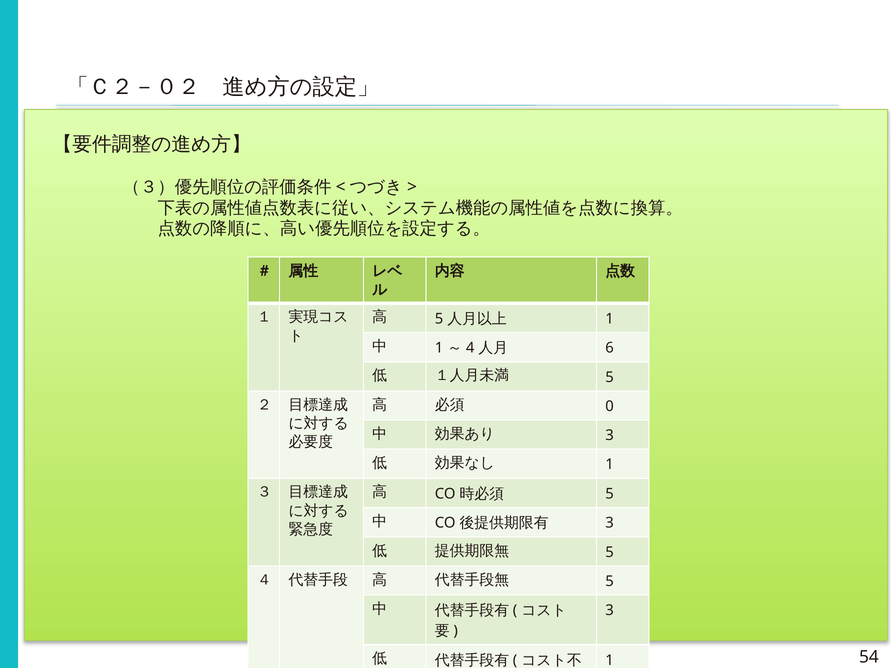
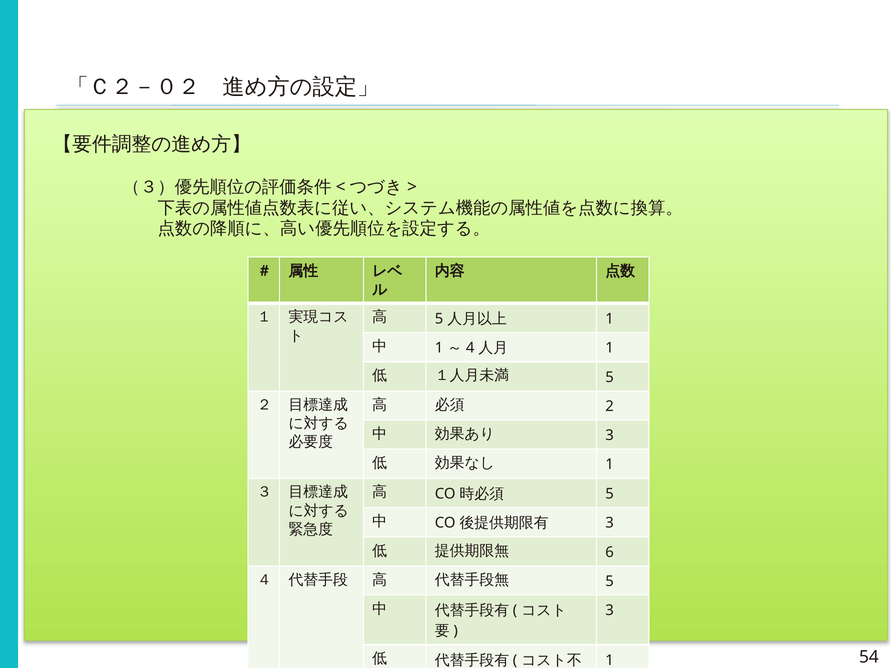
6 at (610, 348): 6 -> 1
0: 0 -> 2
5 at (610, 553): 5 -> 6
